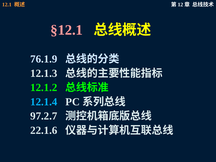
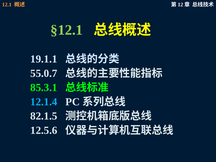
§12.1 colour: pink -> light green
76.1.9: 76.1.9 -> 19.1.1
12.1.3: 12.1.3 -> 55.0.7
12.1.2: 12.1.2 -> 85.3.1
97.2.7: 97.2.7 -> 82.1.5
22.1.6: 22.1.6 -> 12.5.6
